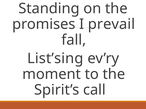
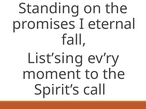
prevail: prevail -> eternal
